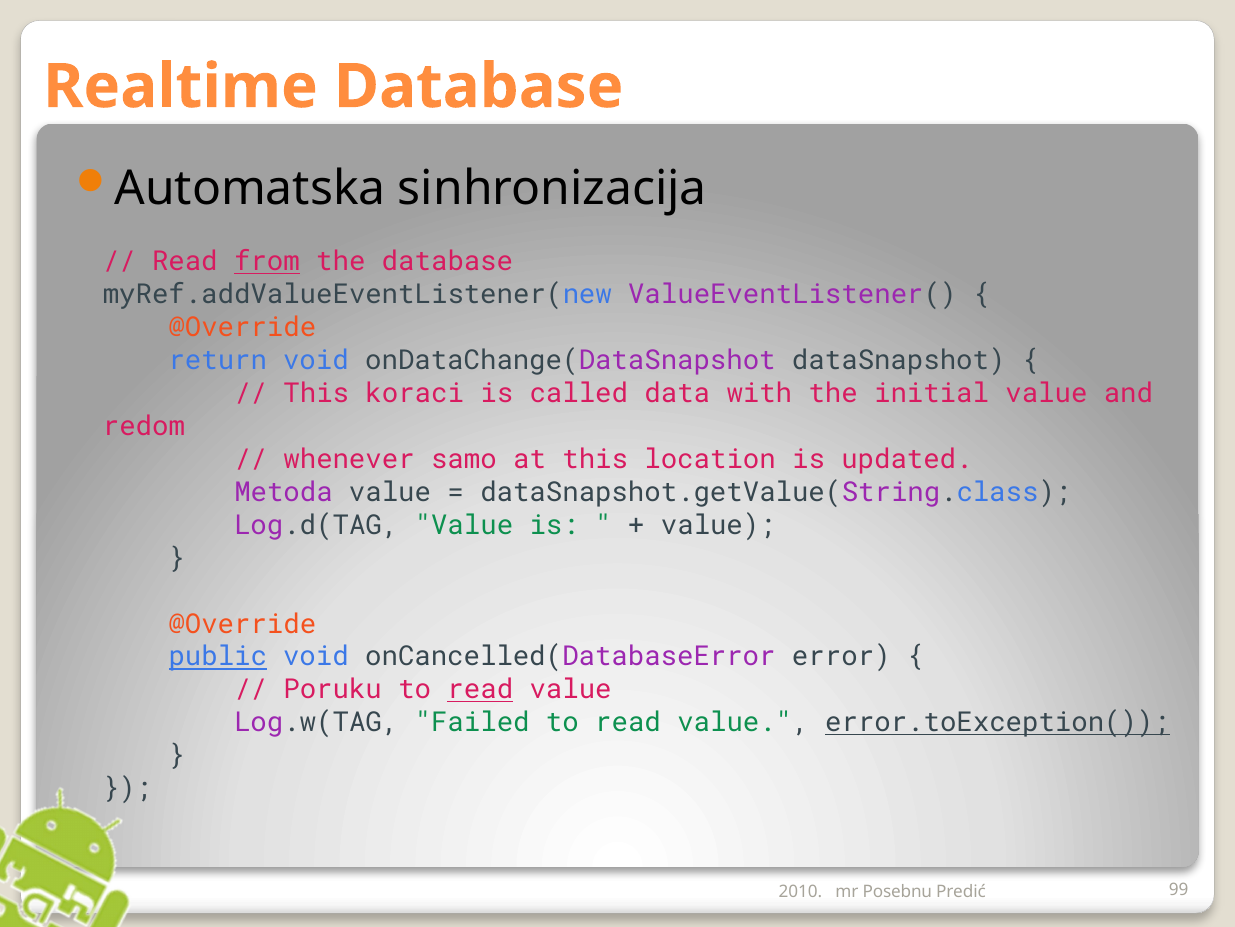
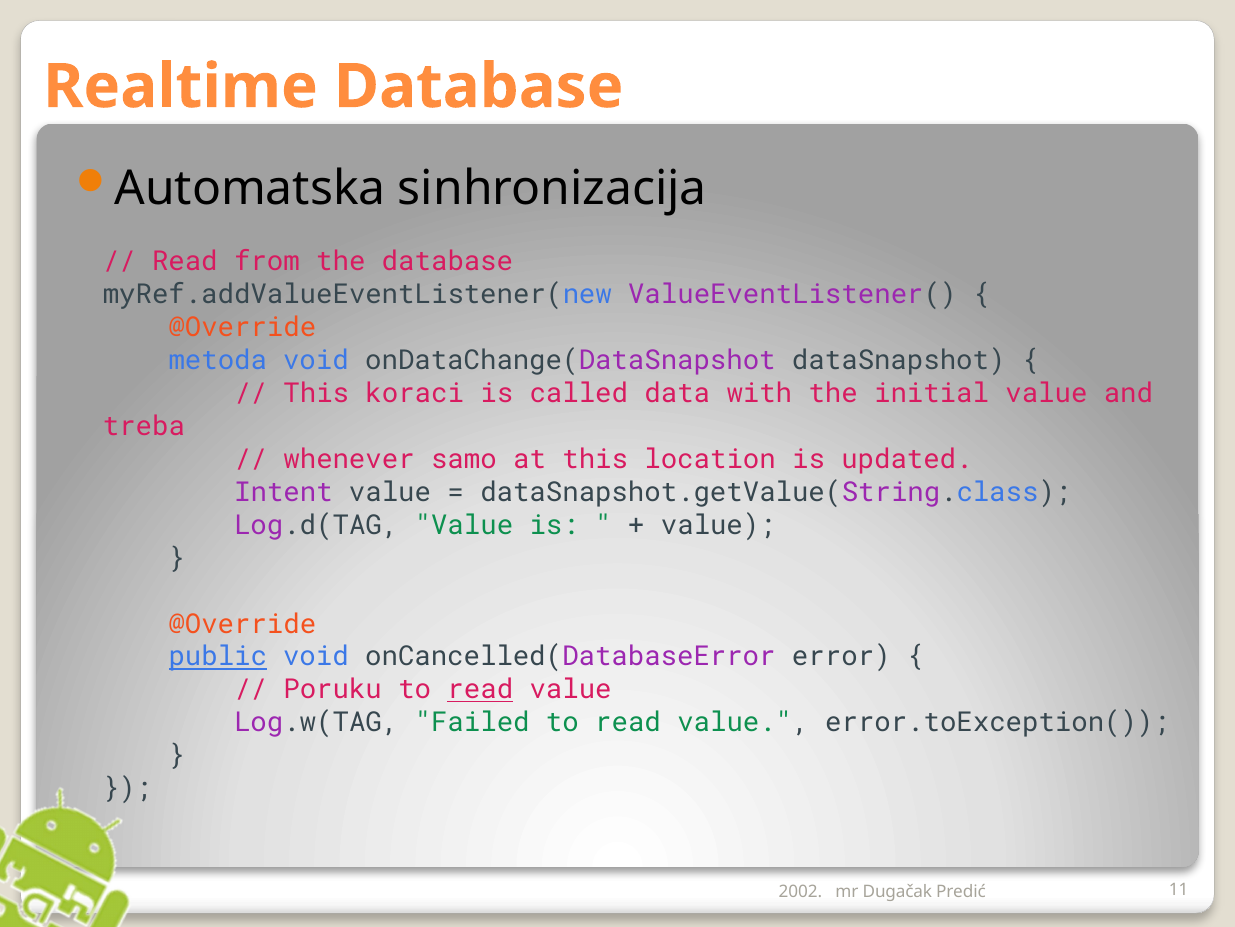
from underline: present -> none
return: return -> metoda
redom: redom -> treba
Metoda: Metoda -> Intent
error.toException( underline: present -> none
2010: 2010 -> 2002
Posebnu: Posebnu -> Dugačak
99: 99 -> 11
